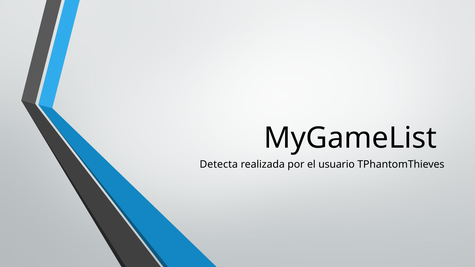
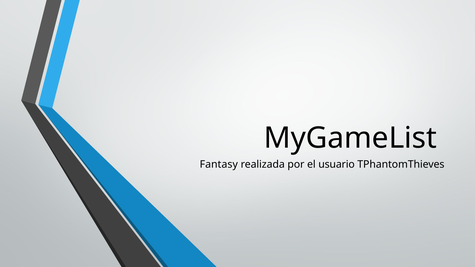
Detecta: Detecta -> Fantasy
